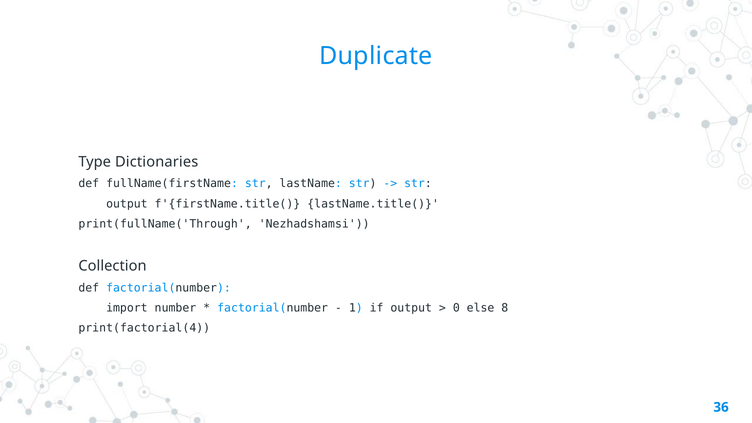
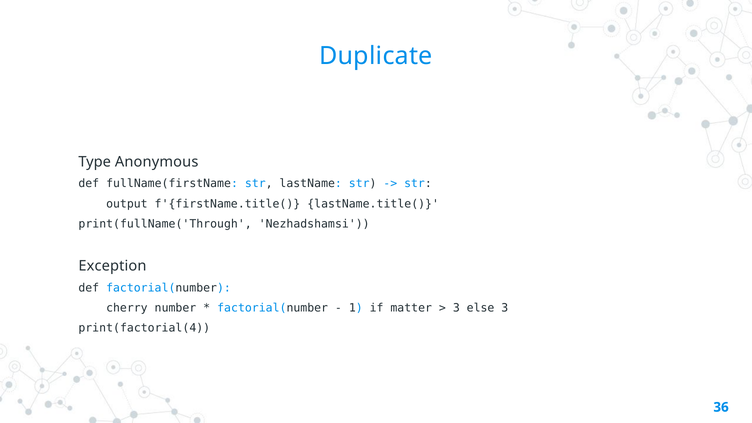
Dictionaries: Dictionaries -> Anonymous
Collection: Collection -> Exception
import: import -> cherry
if output: output -> matter
0 at (456, 308): 0 -> 3
else 8: 8 -> 3
